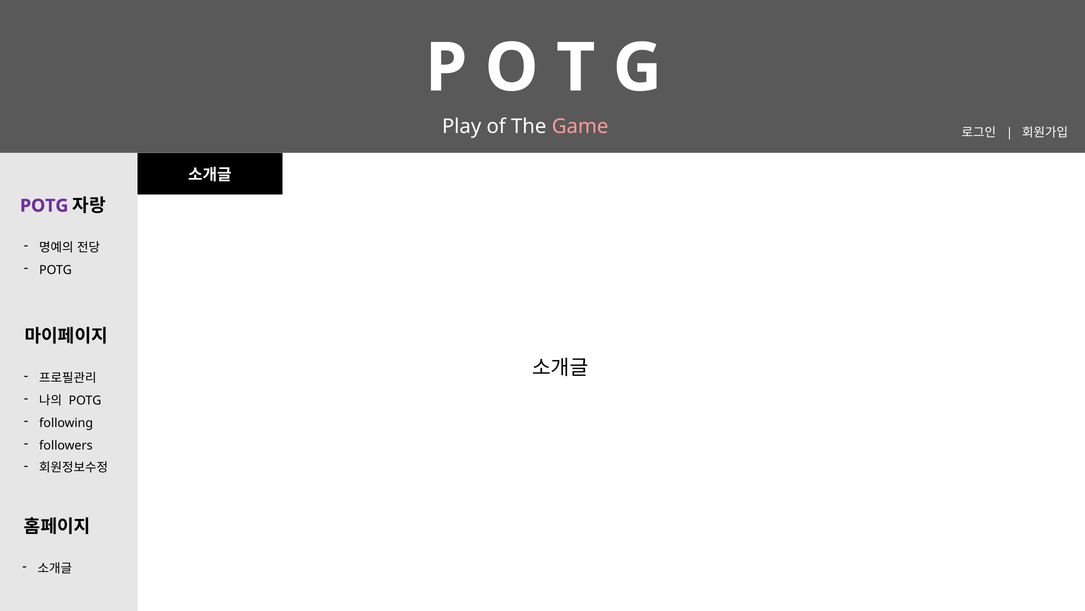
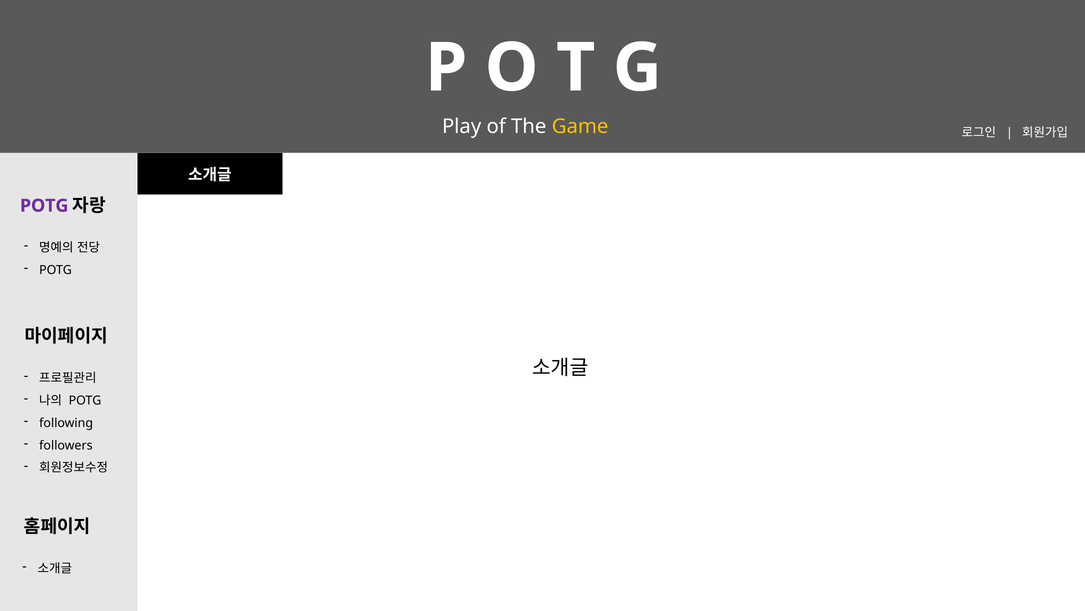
Game colour: pink -> yellow
